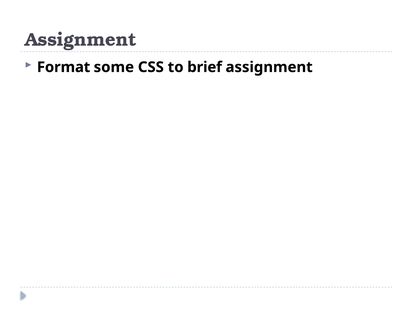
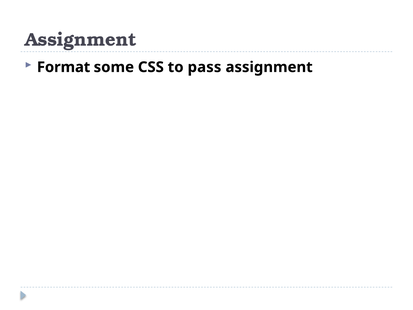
brief: brief -> pass
